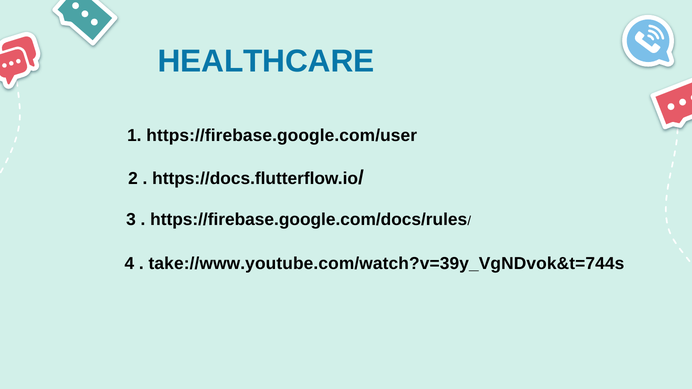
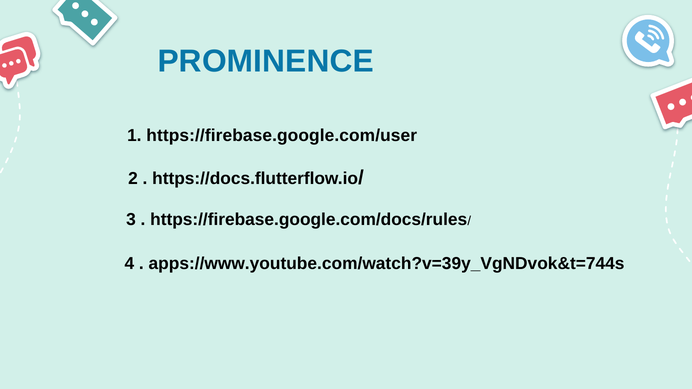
HEALTHCARE: HEALTHCARE -> PROMINENCE
take://www.youtube.com/watch?v=39y_VgNDvok&t=744s: take://www.youtube.com/watch?v=39y_VgNDvok&t=744s -> apps://www.youtube.com/watch?v=39y_VgNDvok&t=744s
